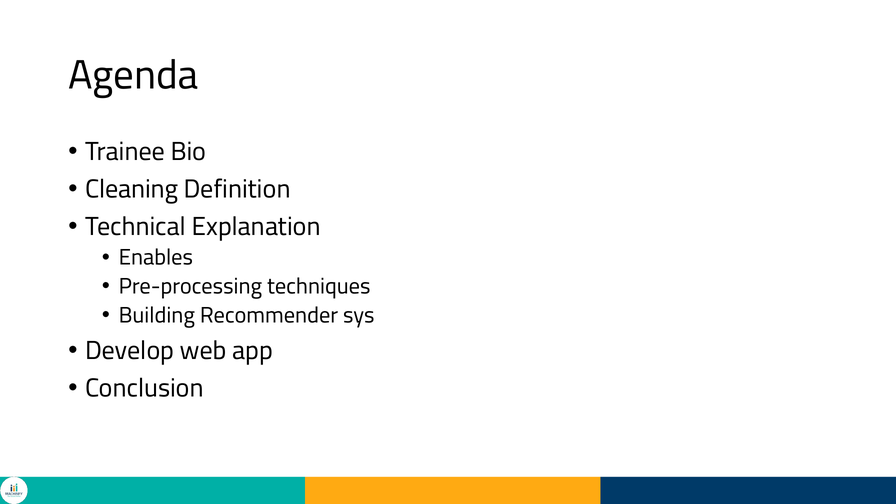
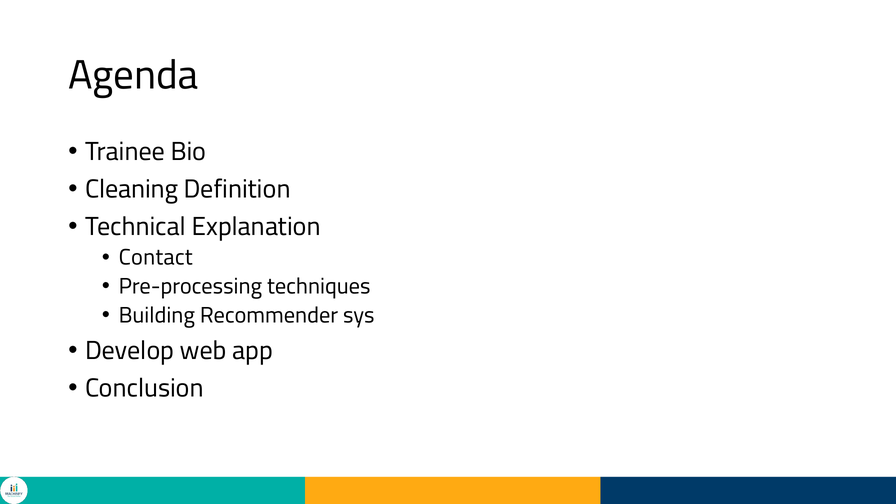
Enables: Enables -> Contact
